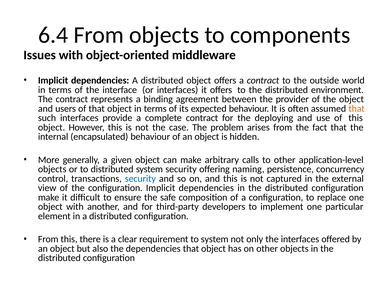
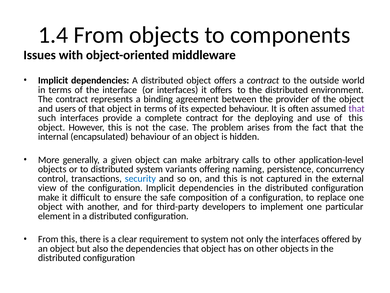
6.4: 6.4 -> 1.4
that at (357, 108) colour: orange -> purple
system security: security -> variants
